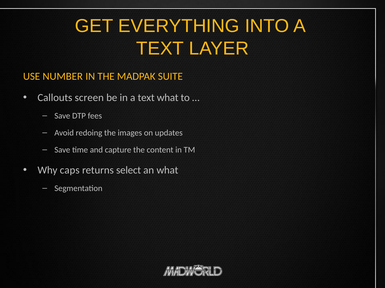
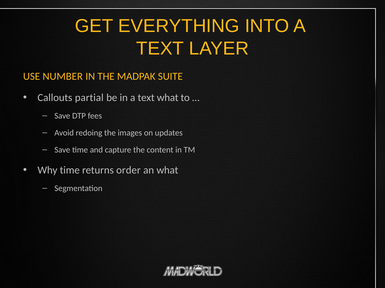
screen: screen -> partial
Why caps: caps -> time
select: select -> order
